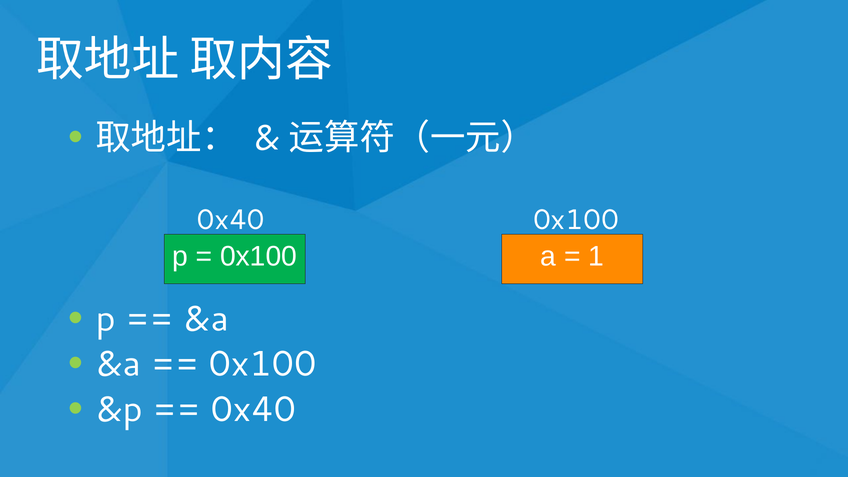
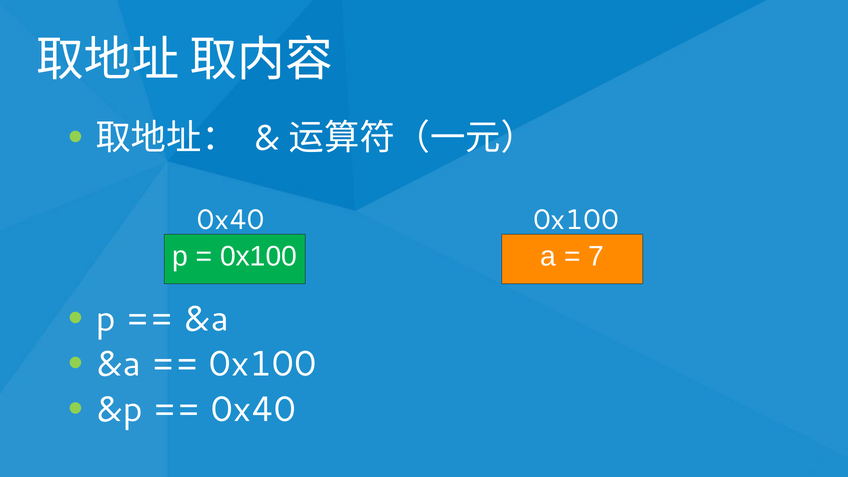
1: 1 -> 7
